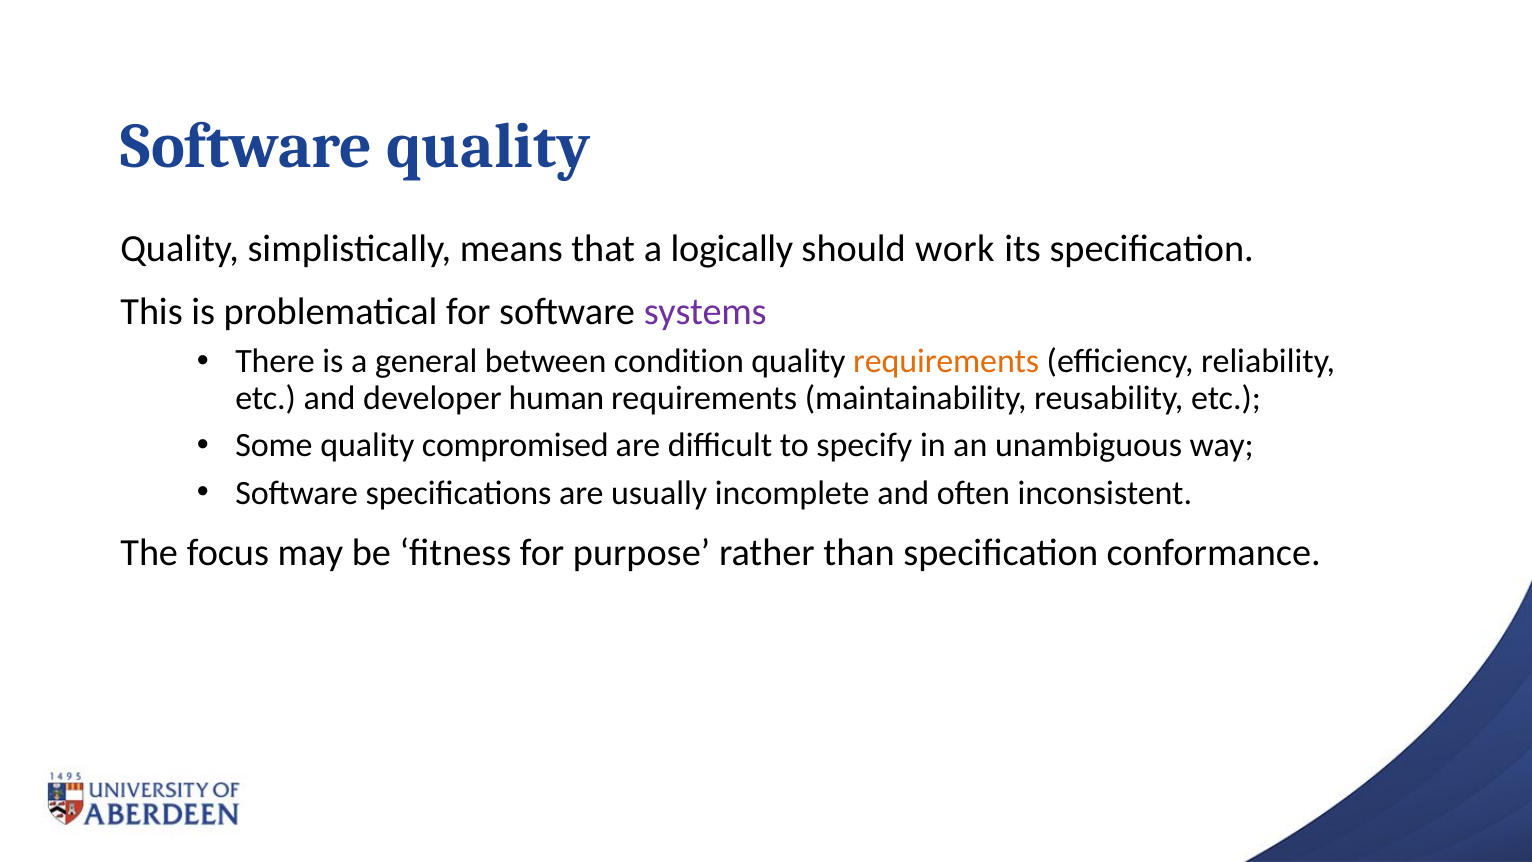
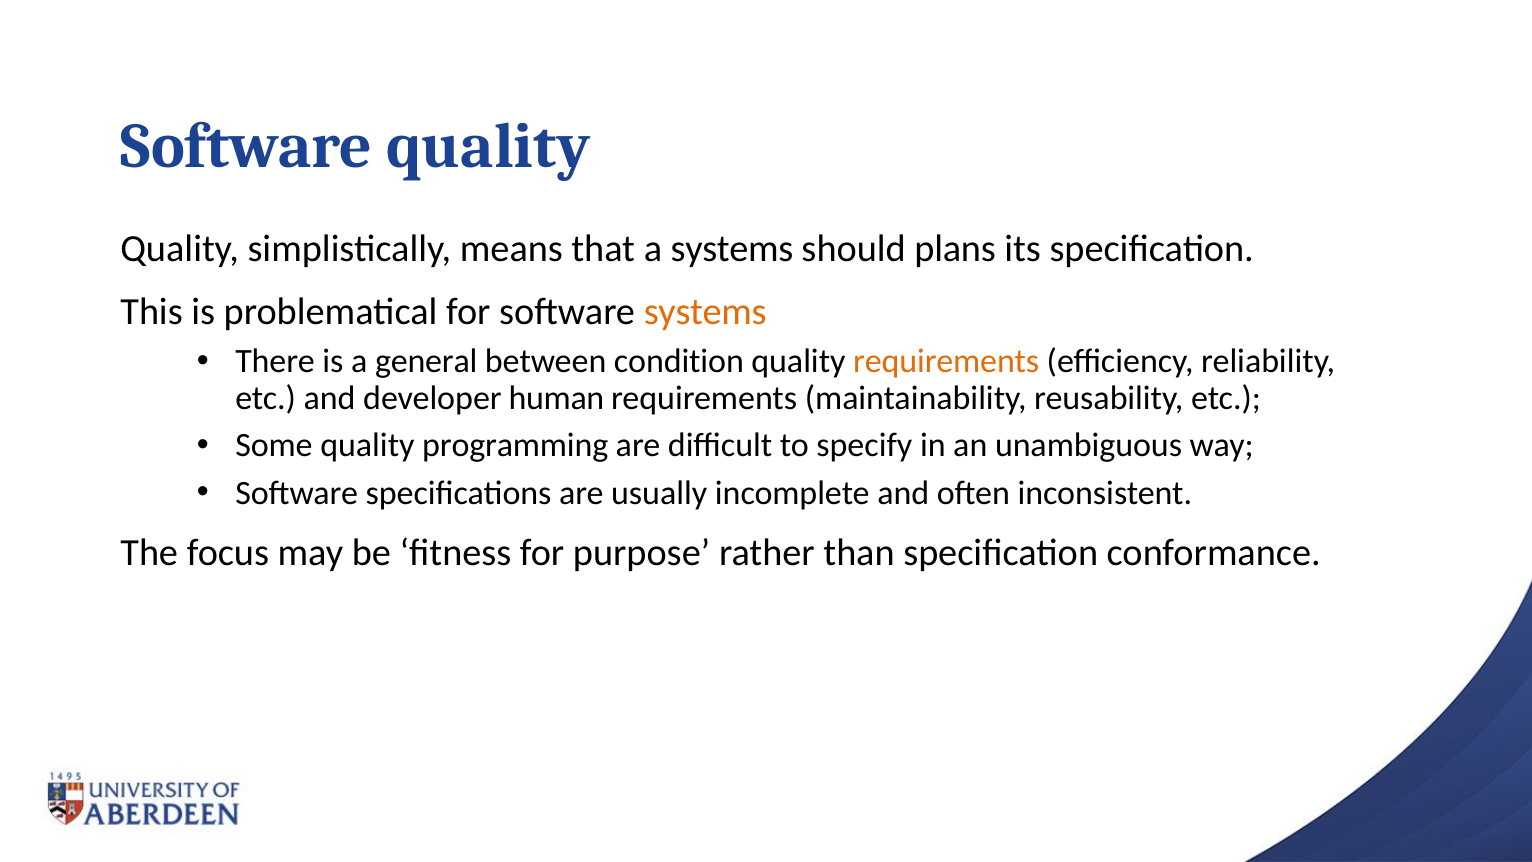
a logically: logically -> systems
work: work -> plans
systems at (705, 312) colour: purple -> orange
compromised: compromised -> programming
